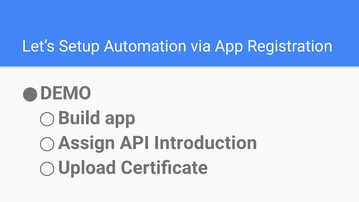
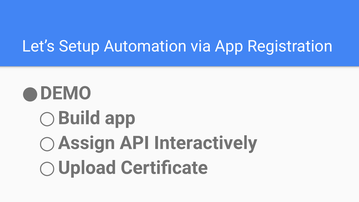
Introduction: Introduction -> Interactively
